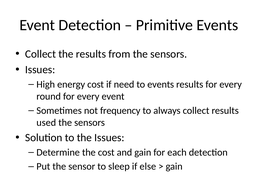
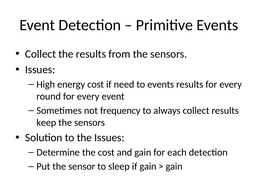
used: used -> keep
if else: else -> gain
